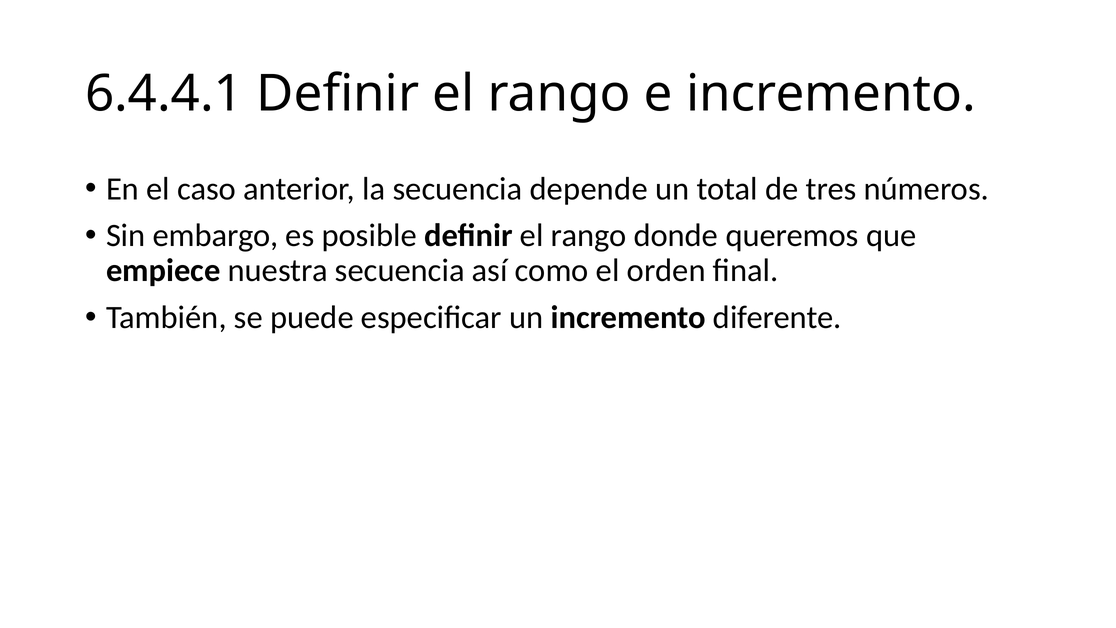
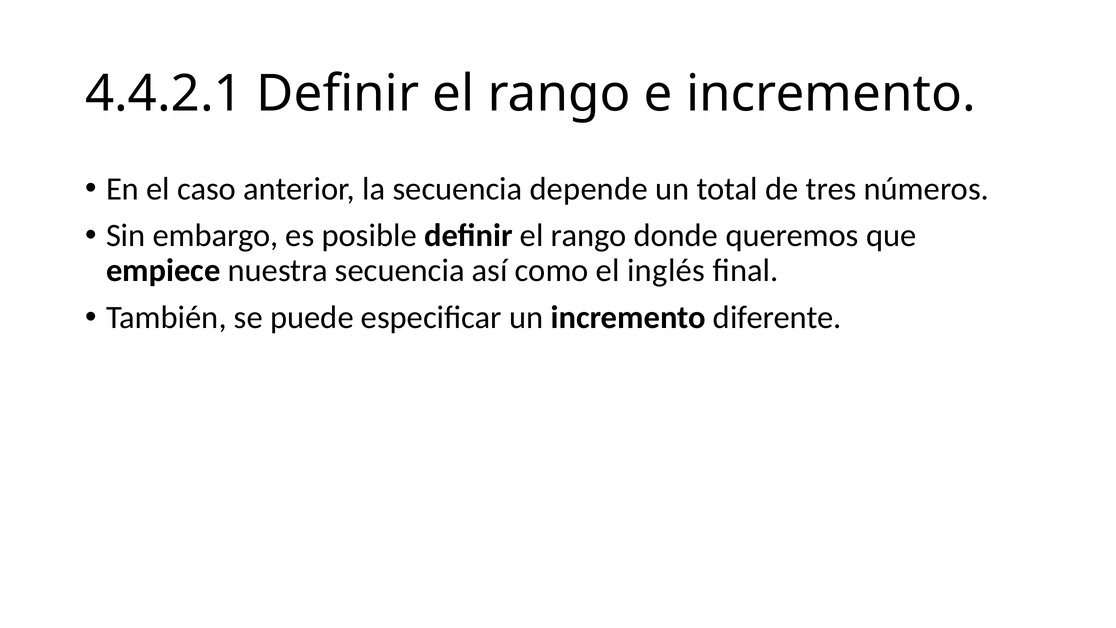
6.4.4.1: 6.4.4.1 -> 4.4.2.1
orden: orden -> inglés
